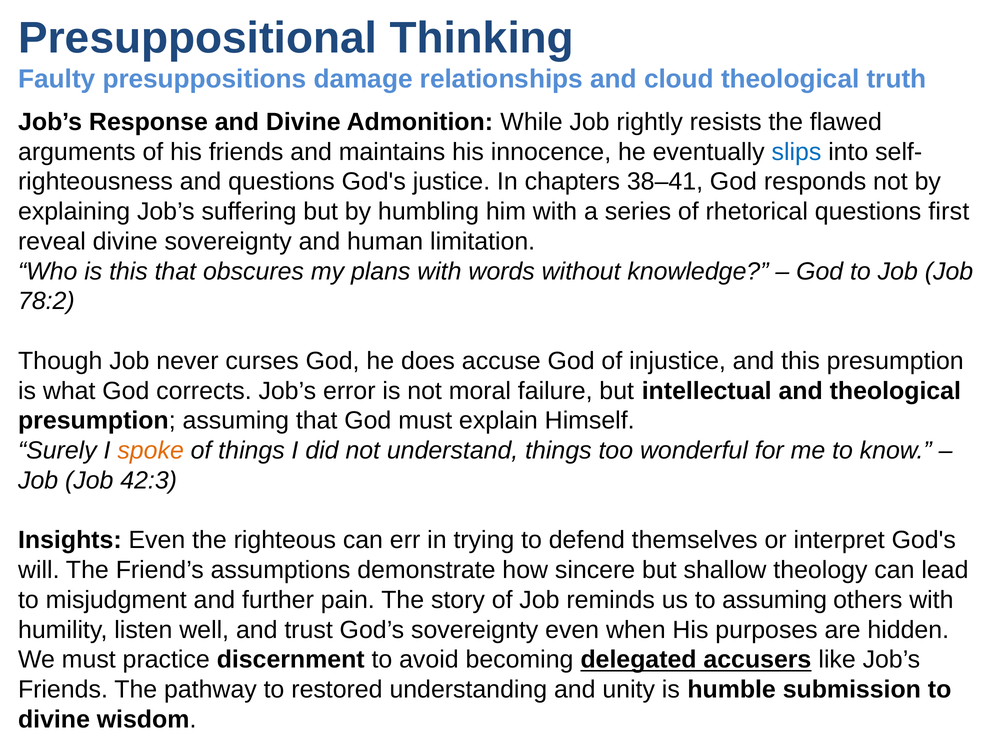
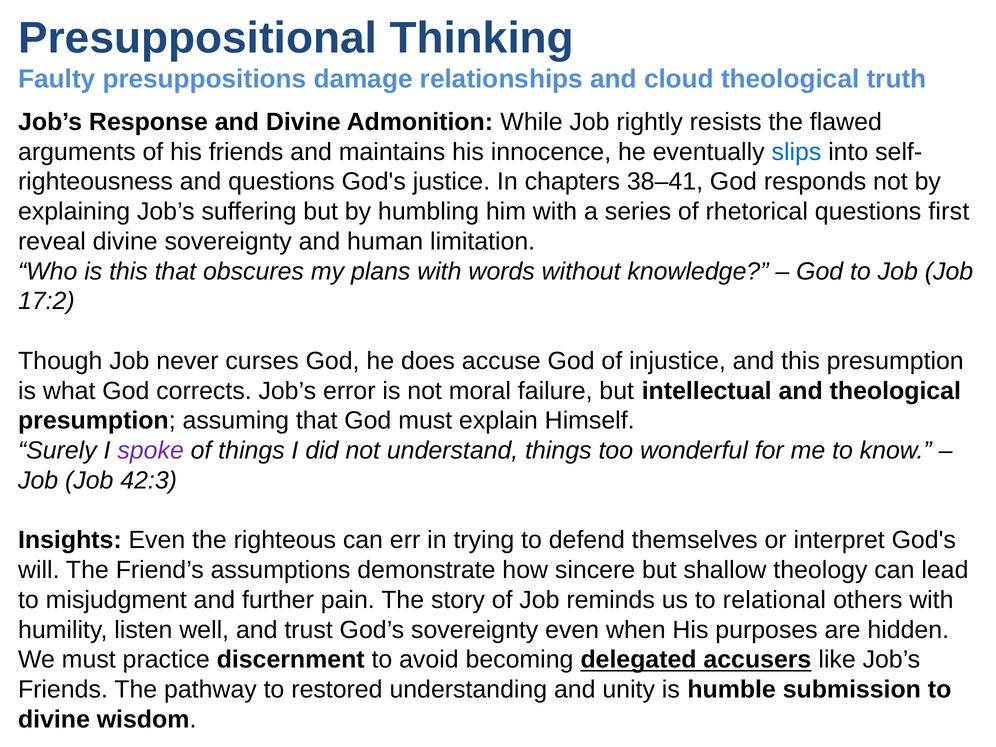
78:2: 78:2 -> 17:2
spoke colour: orange -> purple
to assuming: assuming -> relational
